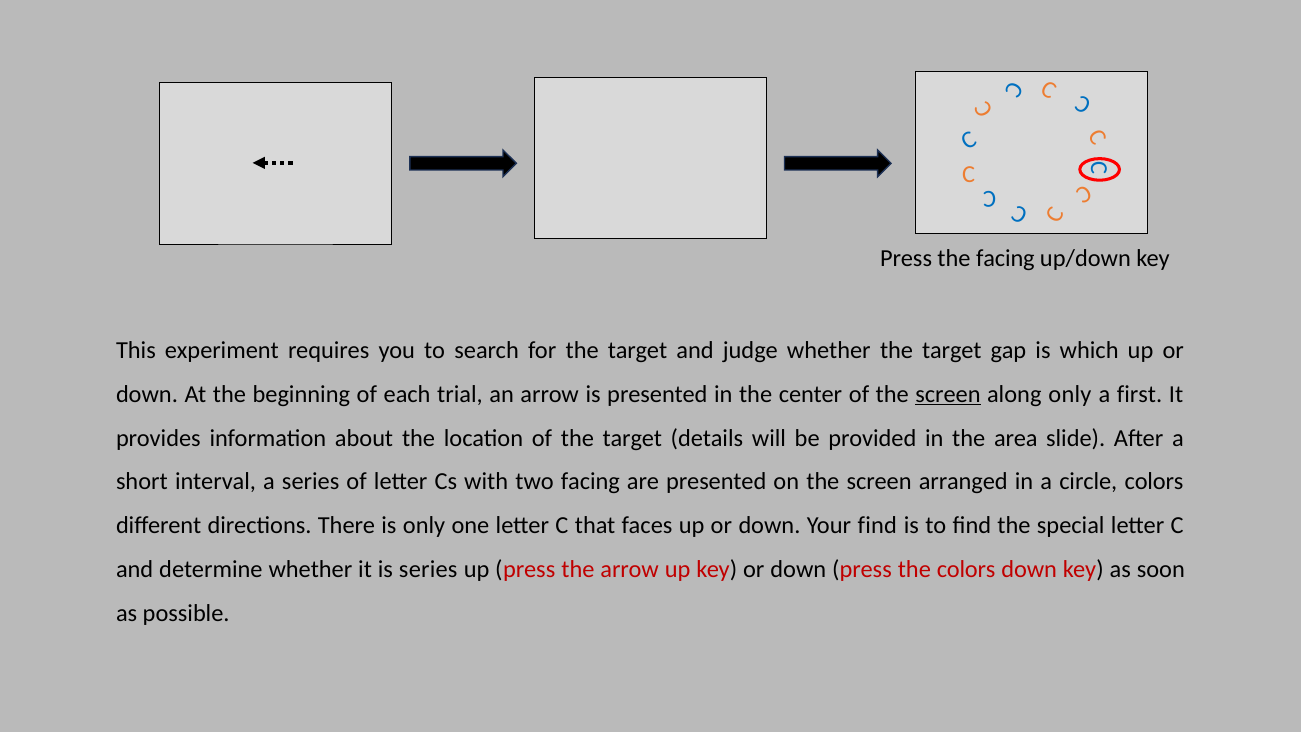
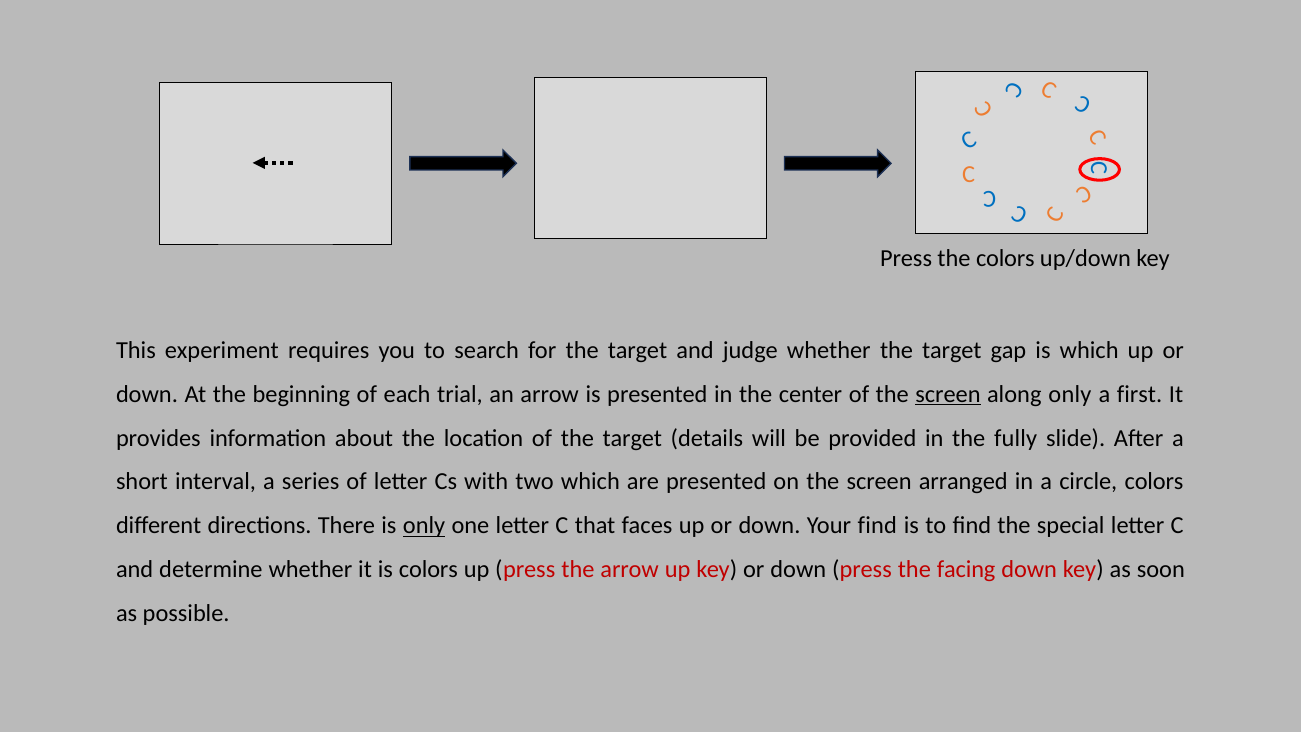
the facing: facing -> colors
area: area -> fully
two facing: facing -> which
only at (424, 526) underline: none -> present
is series: series -> colors
the colors: colors -> facing
